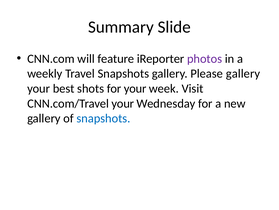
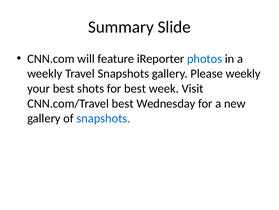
photos colour: purple -> blue
Please gallery: gallery -> weekly
for your: your -> best
CNN.com/Travel your: your -> best
